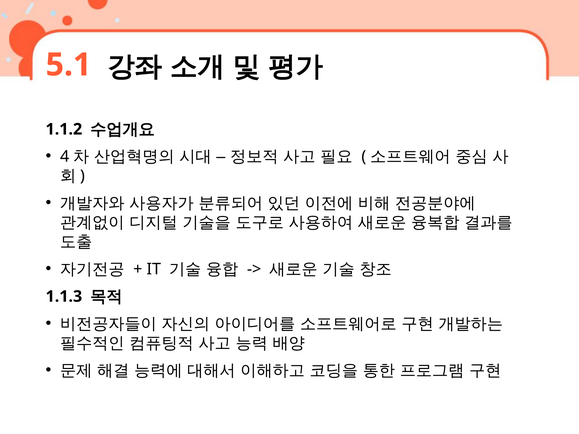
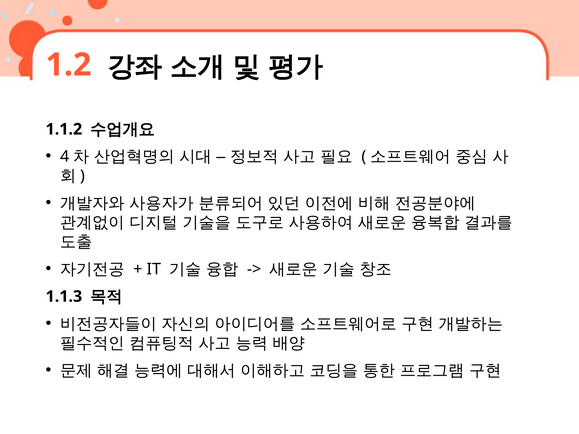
5.1: 5.1 -> 1.2
